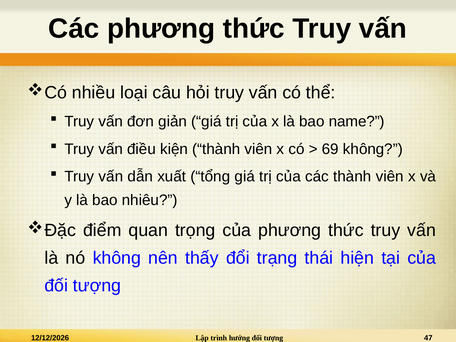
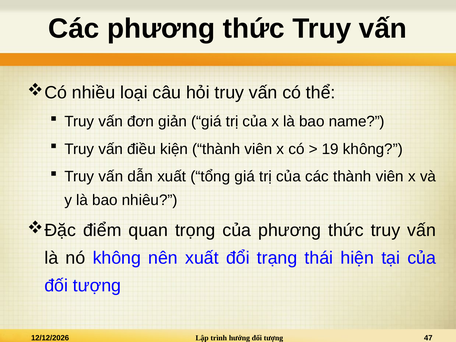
69: 69 -> 19
nên thấy: thấy -> xuất
